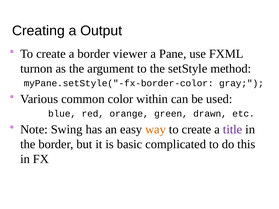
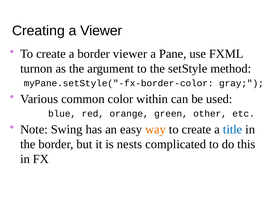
a Output: Output -> Viewer
drawn: drawn -> other
title colour: purple -> blue
basic: basic -> nests
